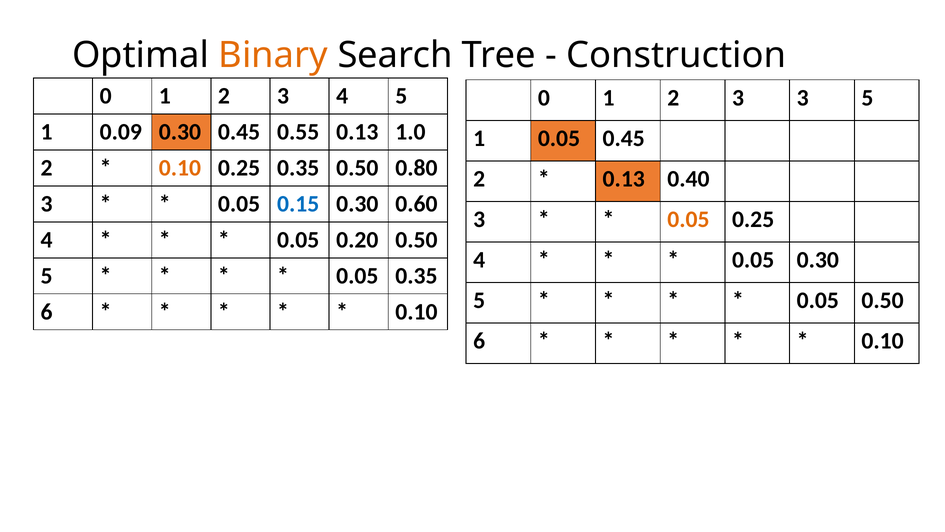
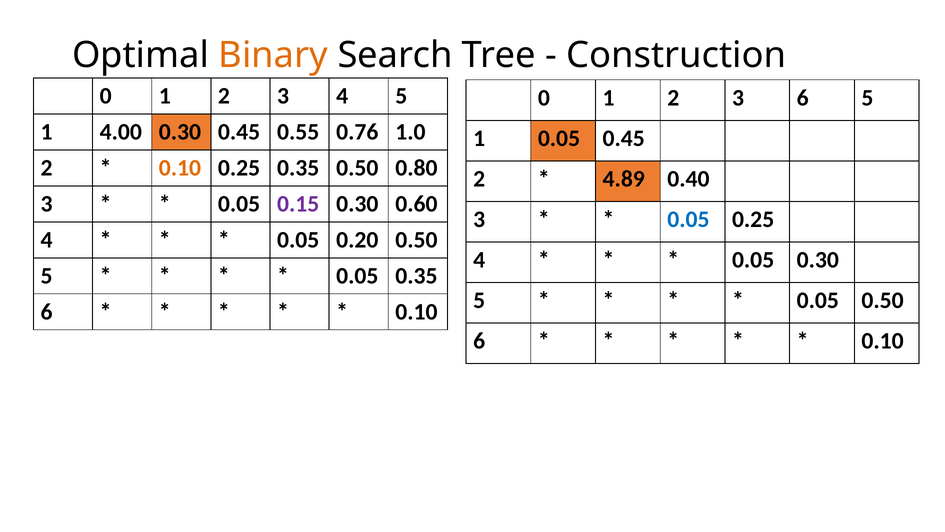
3 3: 3 -> 6
0.09: 0.09 -> 4.00
0.55 0.13: 0.13 -> 0.76
0.13 at (624, 179): 0.13 -> 4.89
0.15 colour: blue -> purple
0.05 at (688, 219) colour: orange -> blue
